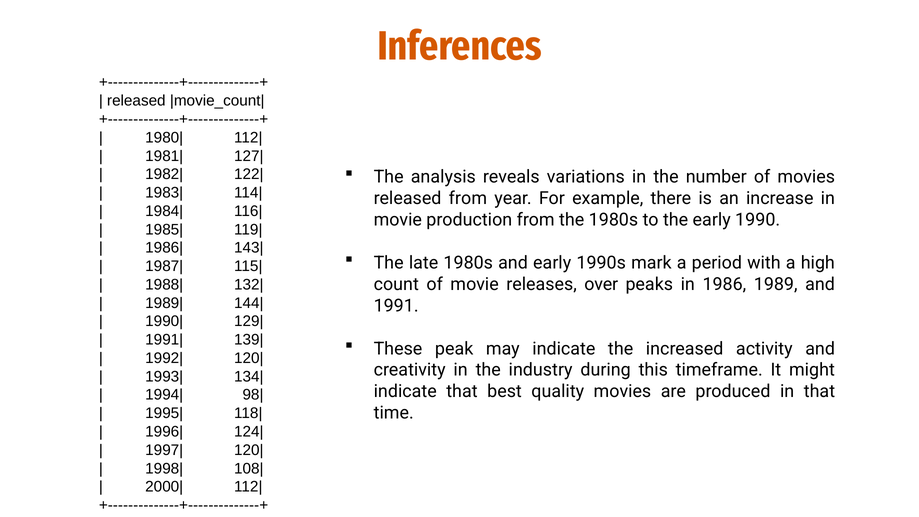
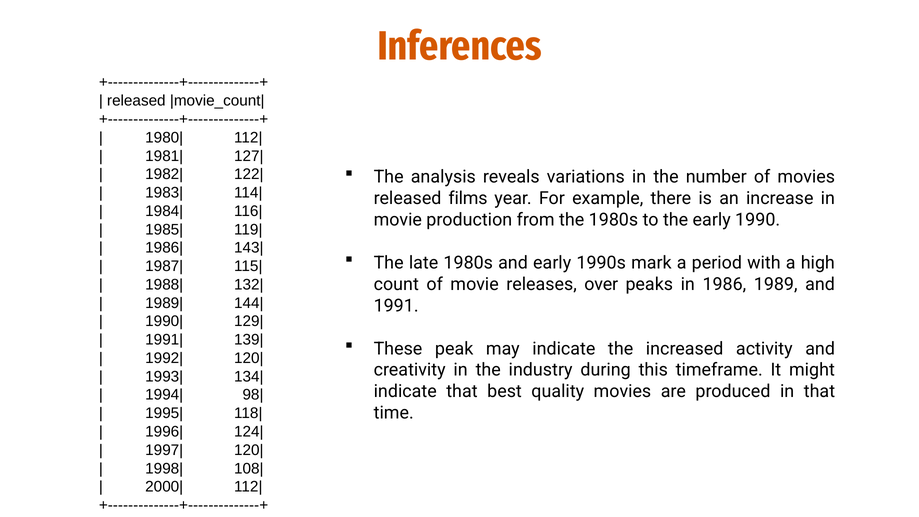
released from: from -> films
